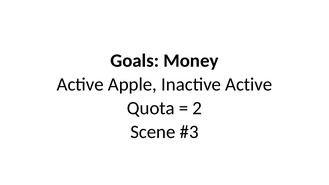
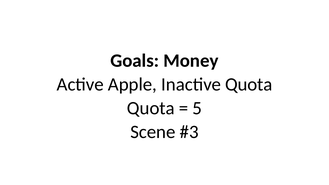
Inactive Active: Active -> Quota
2: 2 -> 5
